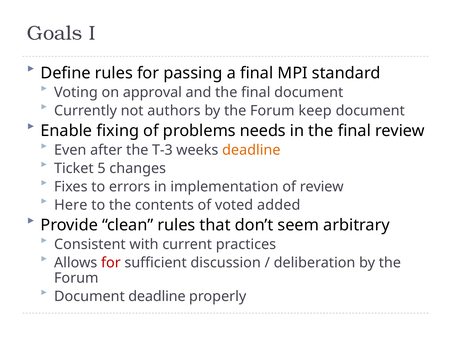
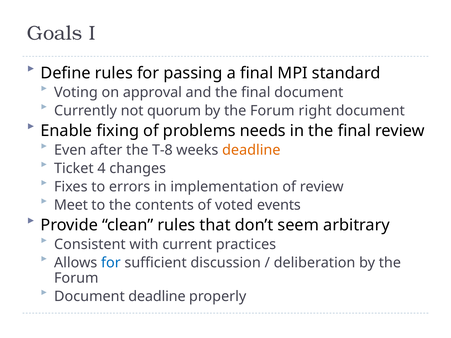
authors: authors -> quorum
keep: keep -> right
T-3: T-3 -> T-8
5: 5 -> 4
Here: Here -> Meet
added: added -> events
for at (111, 263) colour: red -> blue
